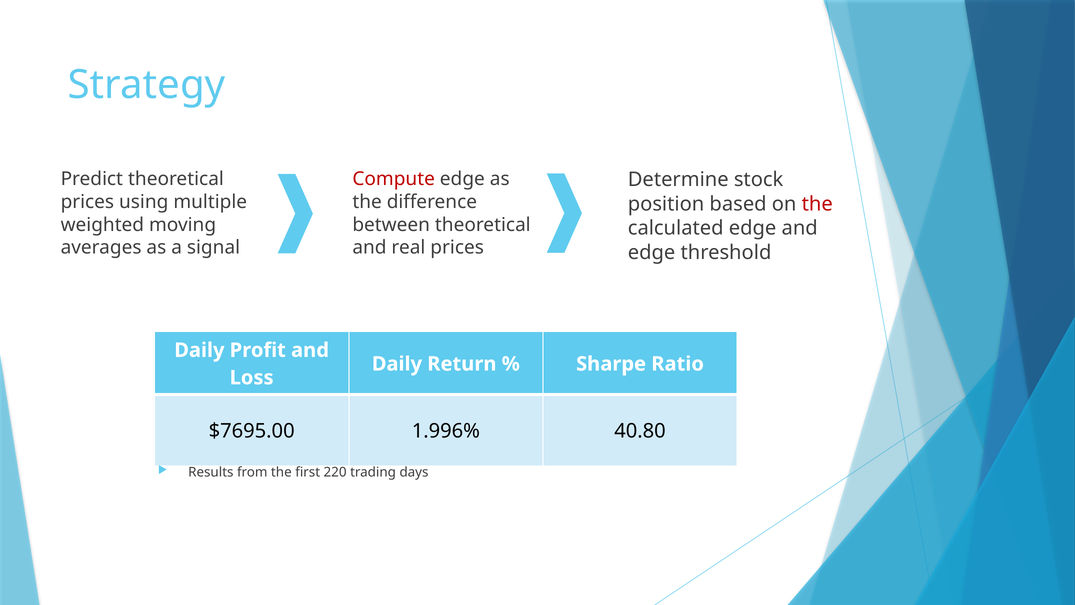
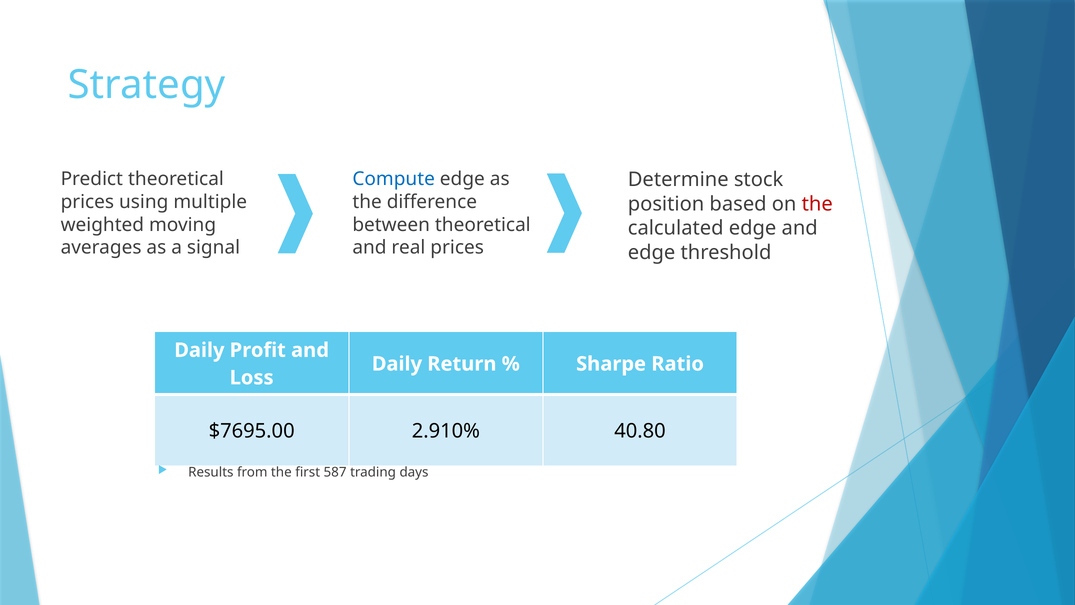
Compute colour: red -> blue
1.996%: 1.996% -> 2.910%
220: 220 -> 587
